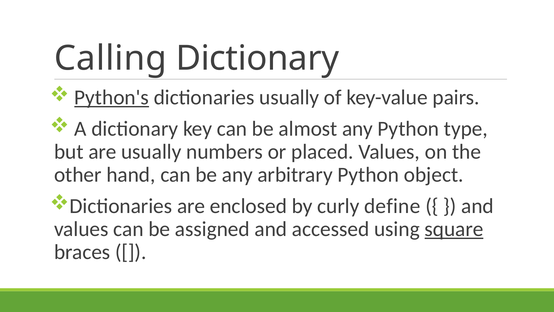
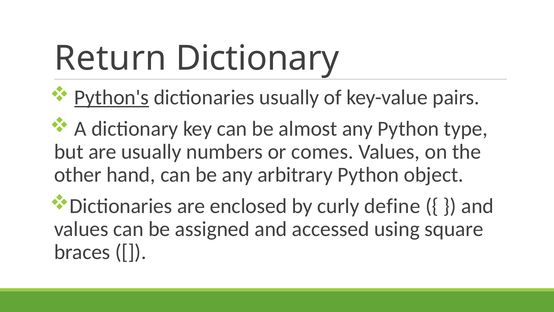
Calling: Calling -> Return
placed: placed -> comes
square underline: present -> none
